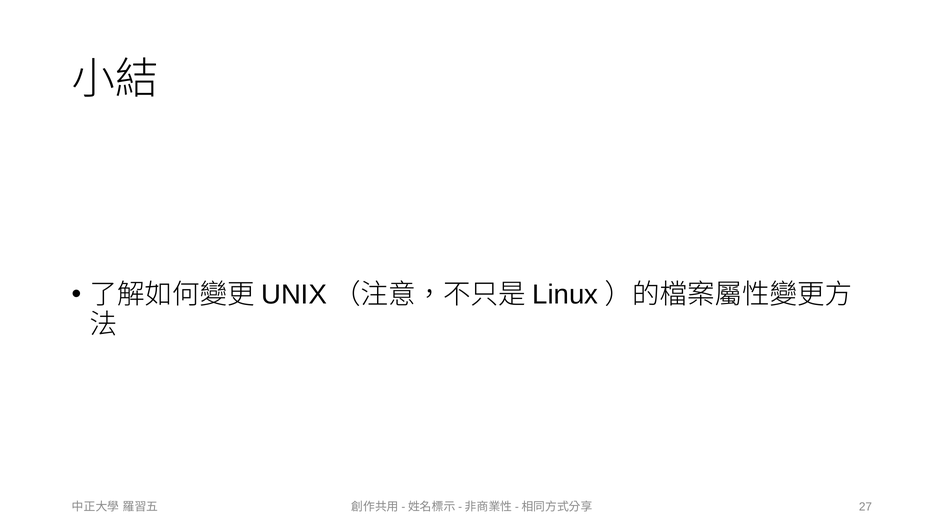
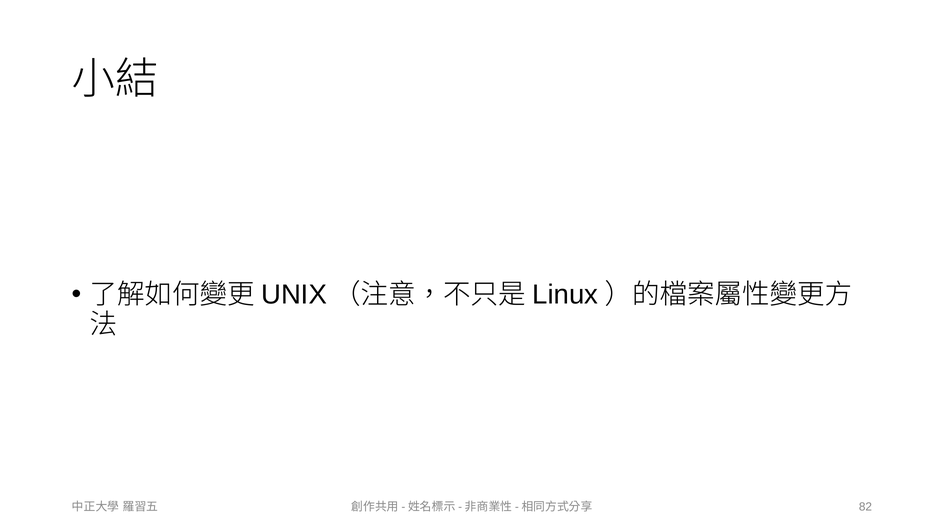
27: 27 -> 82
